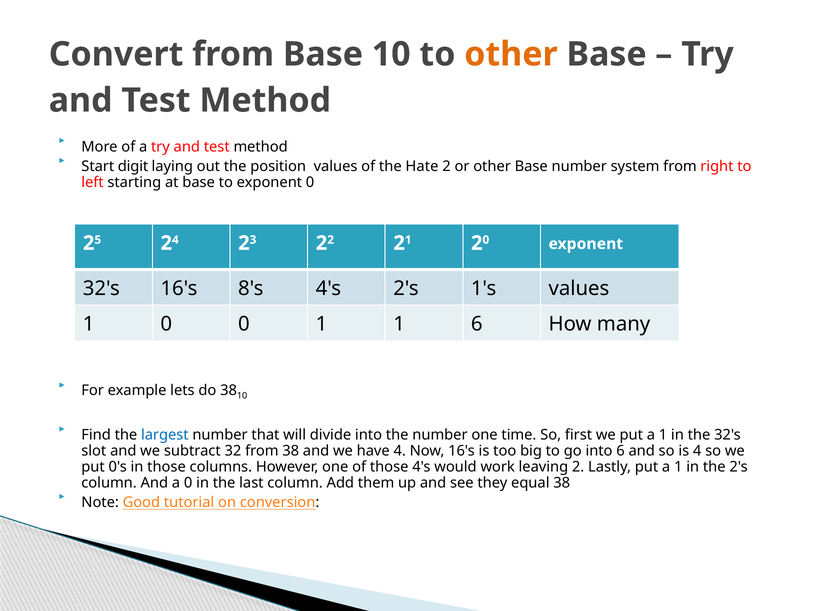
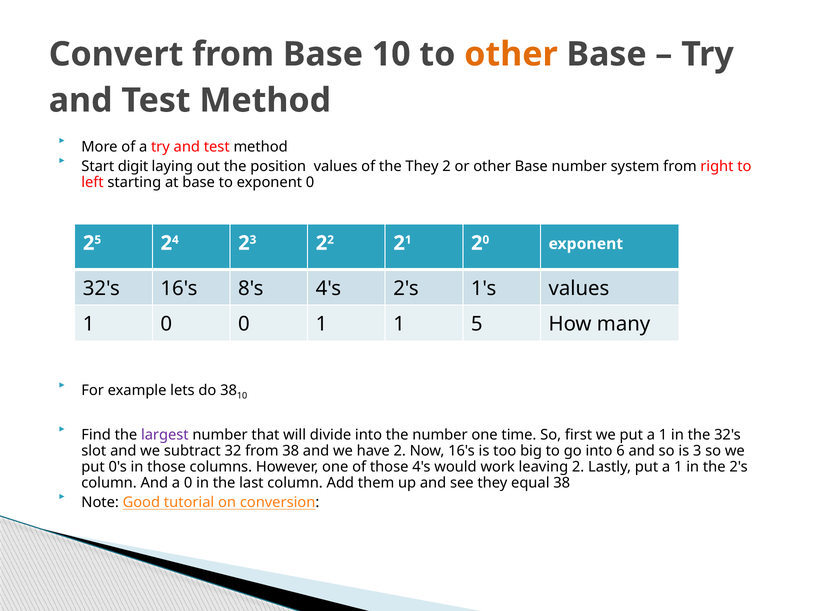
the Hate: Hate -> They
1 6: 6 -> 5
largest colour: blue -> purple
have 4: 4 -> 2
is 4: 4 -> 3
